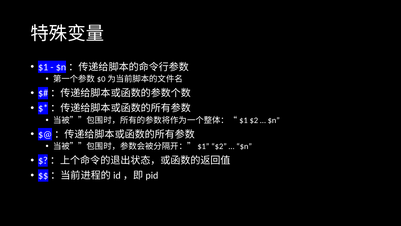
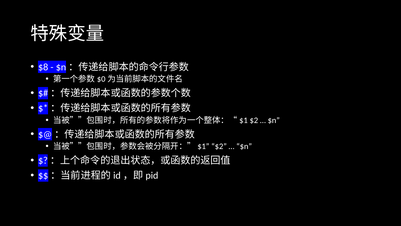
$1: $1 -> $8
